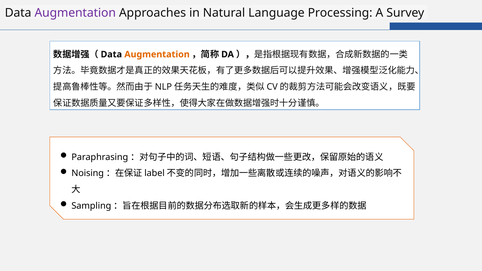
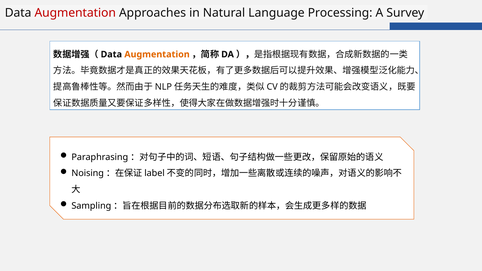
Augmentation at (75, 13) colour: purple -> red
